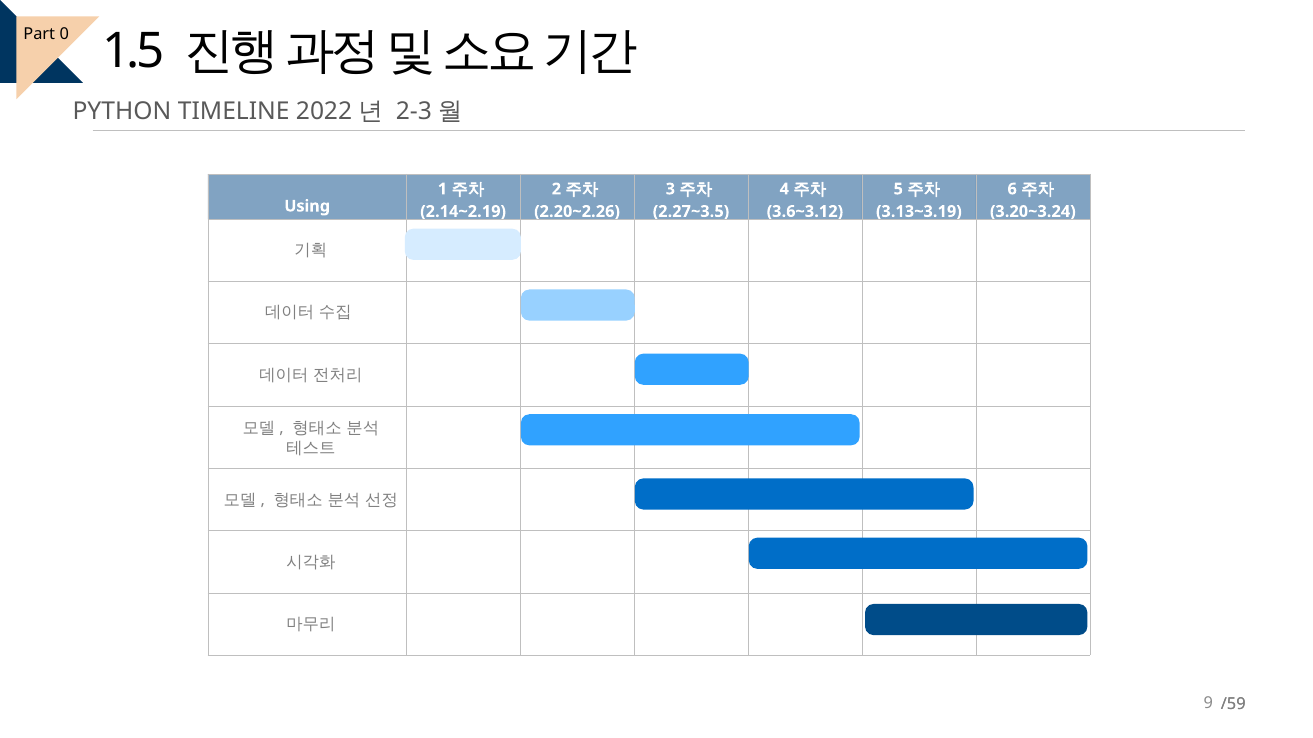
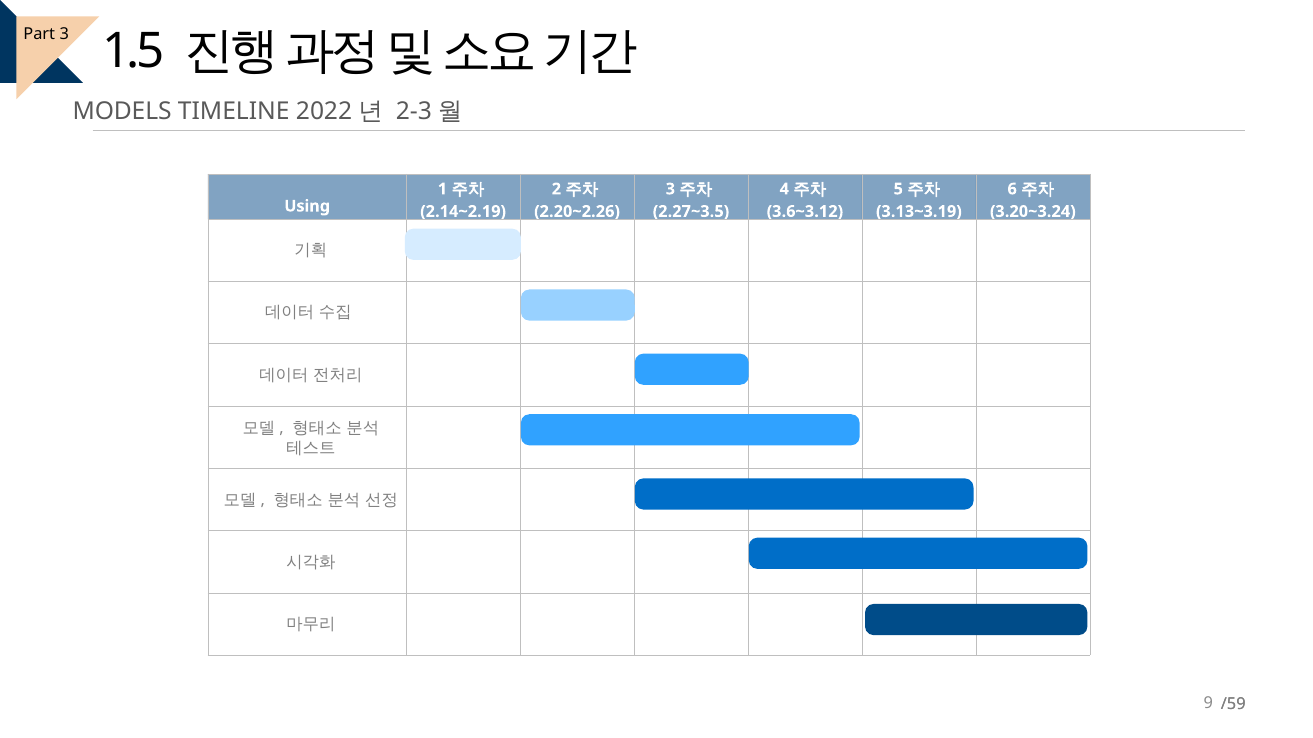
Part 0: 0 -> 3
PYTHON: PYTHON -> MODELS
